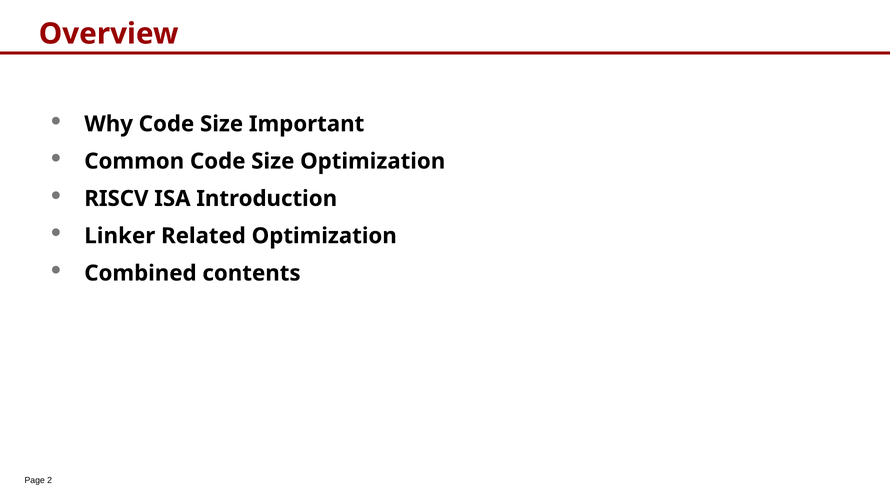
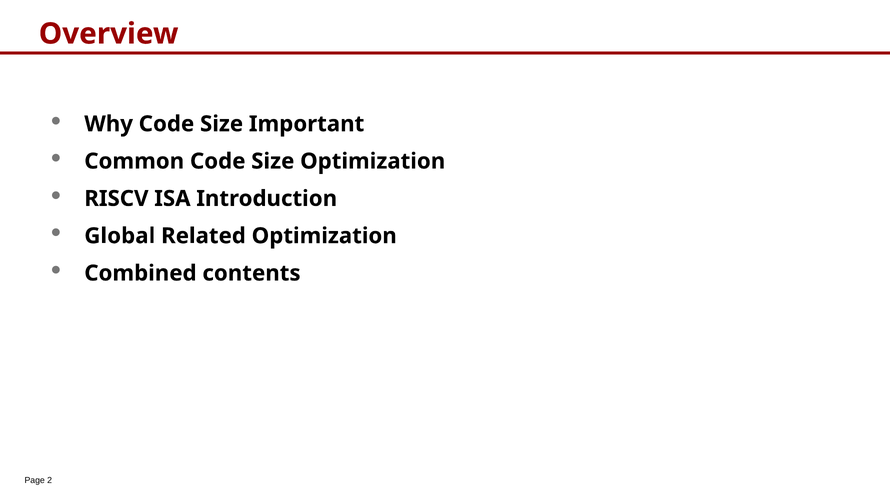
Linker: Linker -> Global
